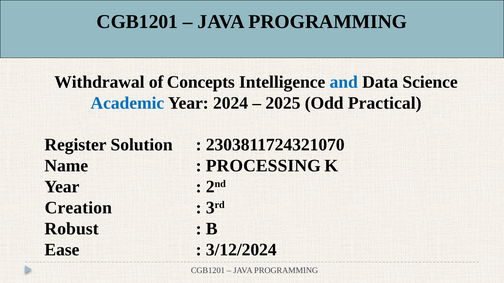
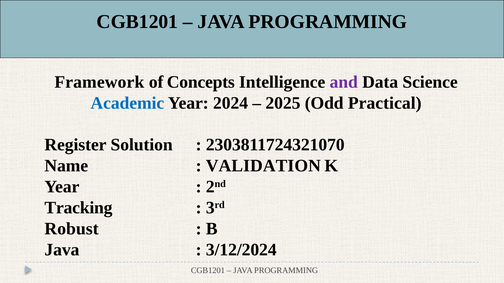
Withdrawal: Withdrawal -> Framework
and colour: blue -> purple
PROCESSING: PROCESSING -> VALIDATION
Creation: Creation -> Tracking
Ease at (62, 250): Ease -> Java
